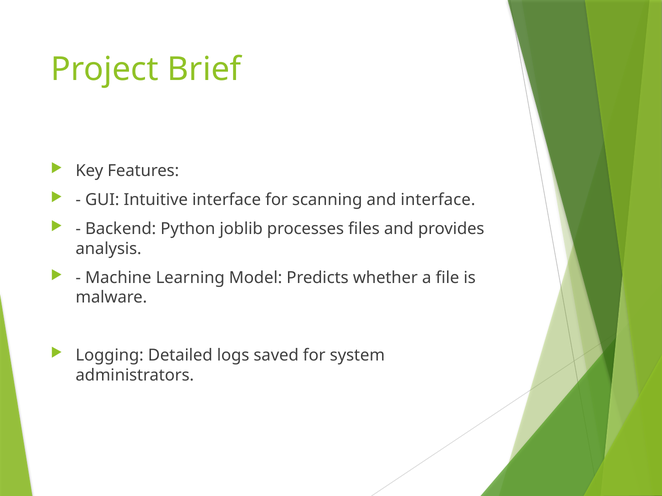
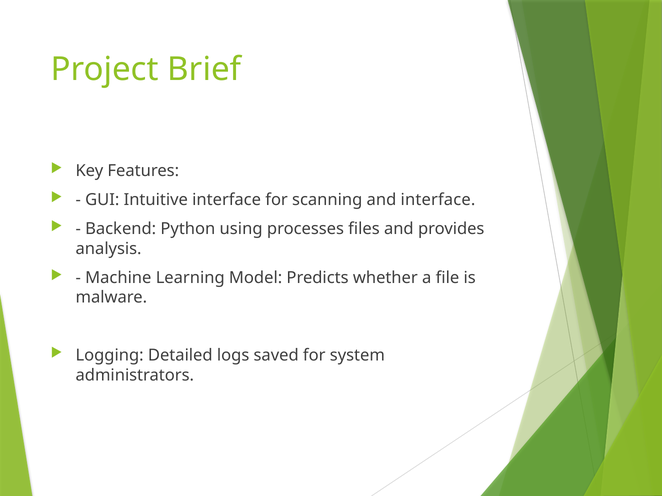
joblib: joblib -> using
